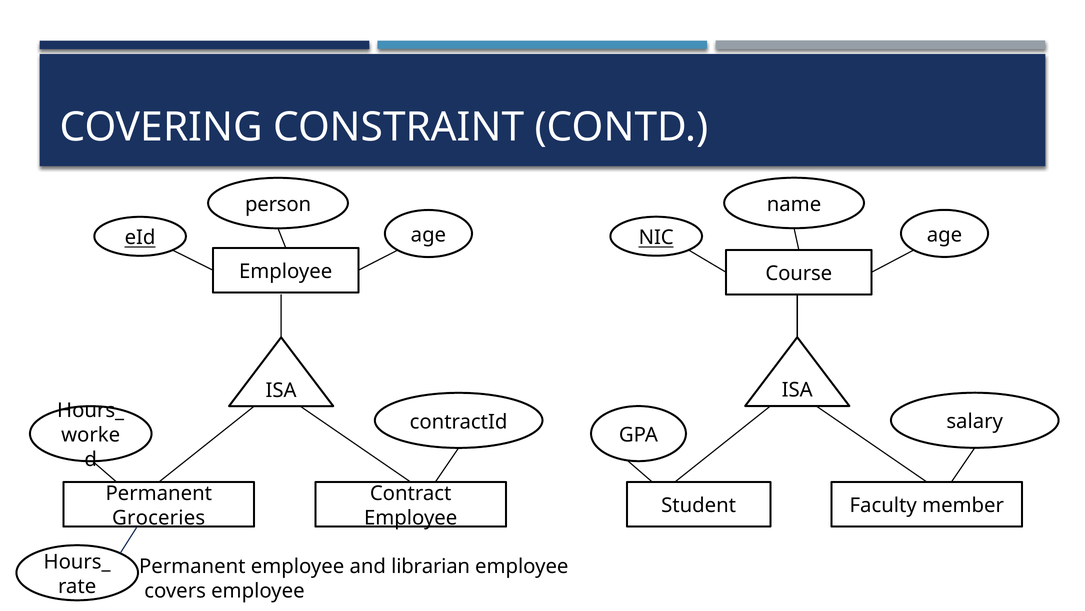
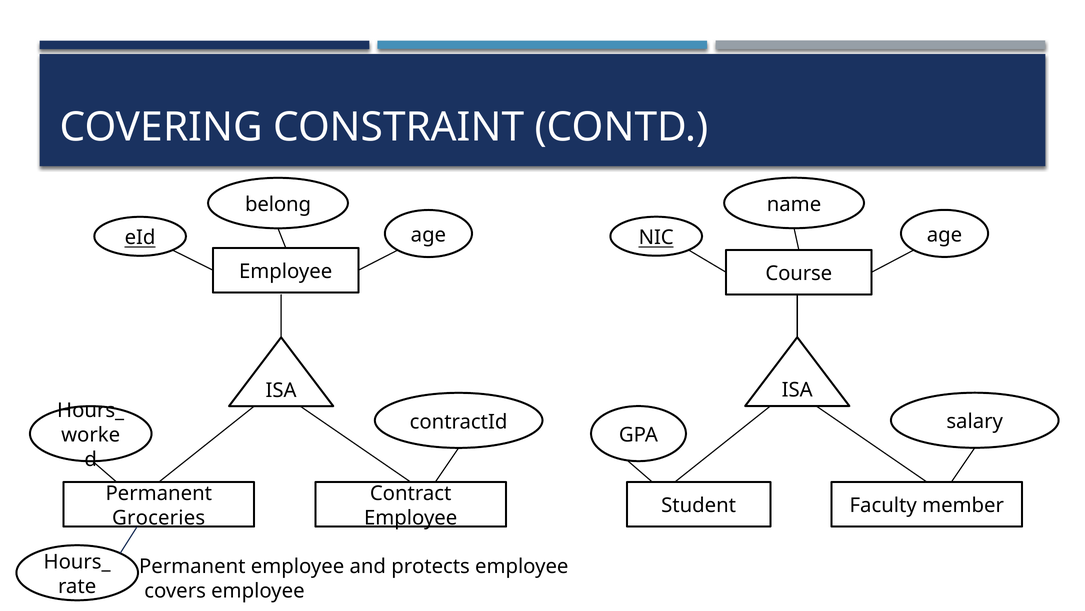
person: person -> belong
librarian: librarian -> protects
